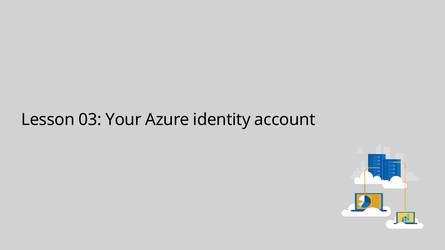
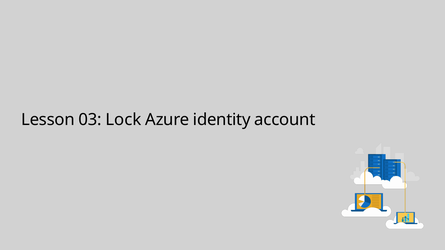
Your: Your -> Lock
